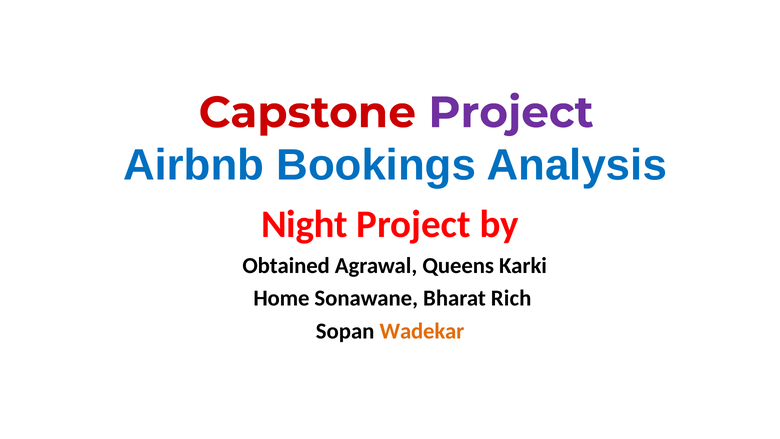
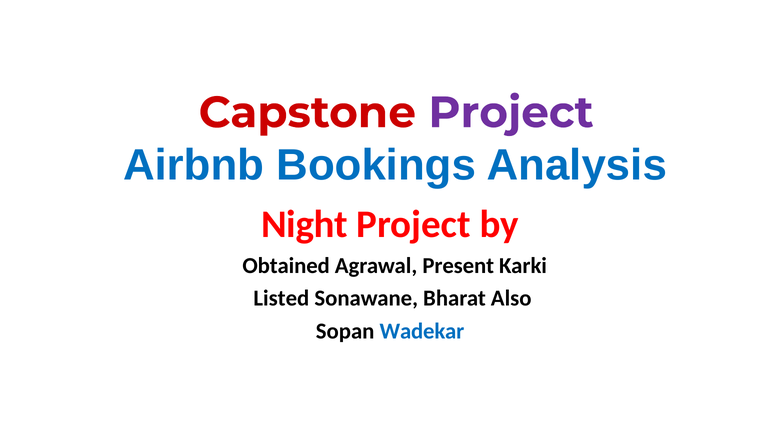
Queens: Queens -> Present
Home: Home -> Listed
Rich: Rich -> Also
Wadekar colour: orange -> blue
